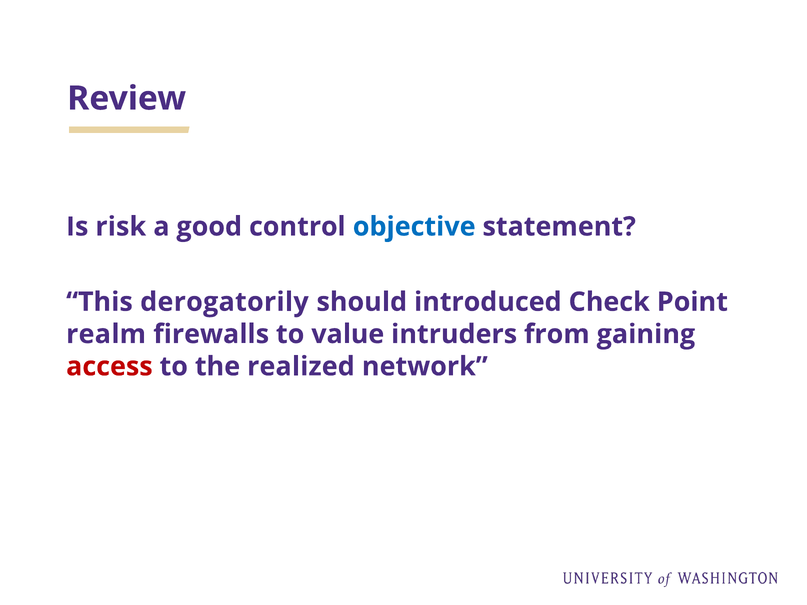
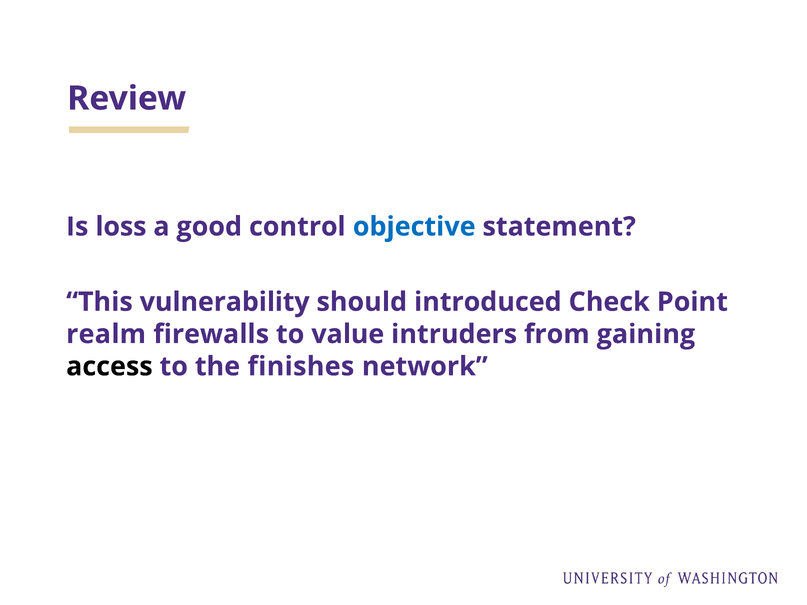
risk: risk -> loss
derogatorily: derogatorily -> vulnerability
access colour: red -> black
realized: realized -> finishes
